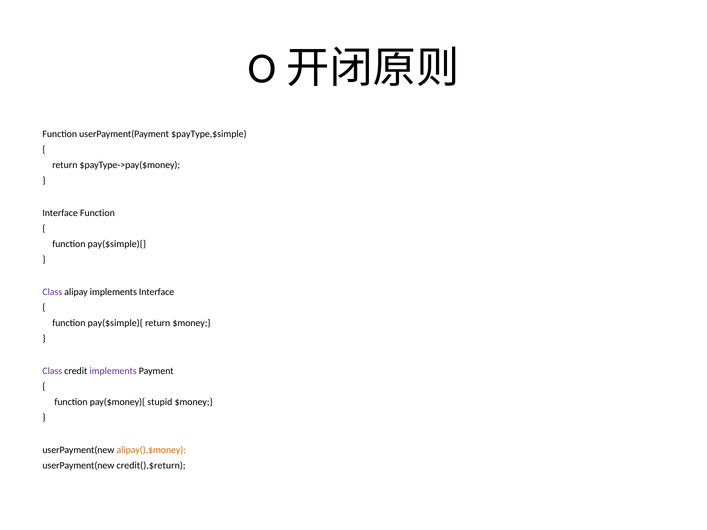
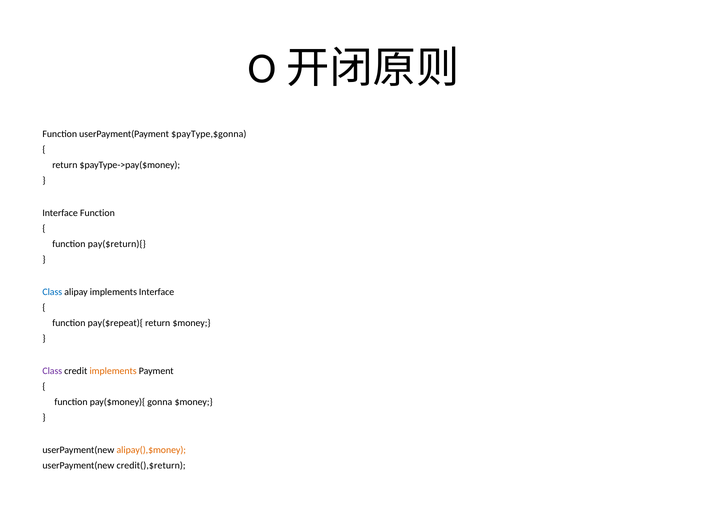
$payType,$simple: $payType,$simple -> $payType,$gonna
pay($simple){ at (117, 244): pay($simple){ -> pay($return){
Class at (52, 292) colour: purple -> blue
pay($simple){ at (115, 323): pay($simple){ -> pay($repeat){
implements at (113, 371) colour: purple -> orange
stupid: stupid -> gonna
